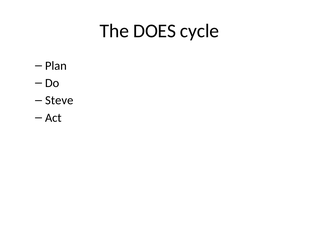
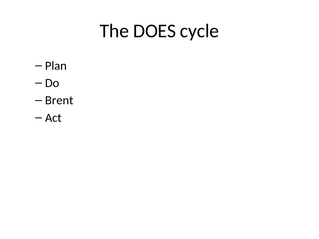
Steve: Steve -> Brent
